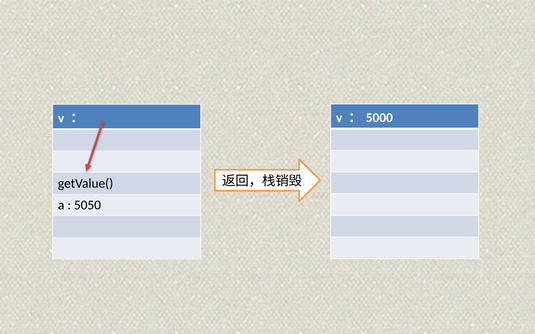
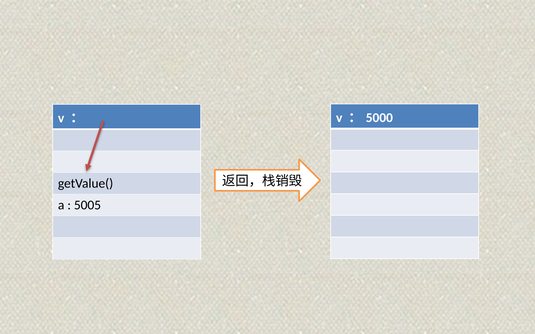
5050: 5050 -> 5005
